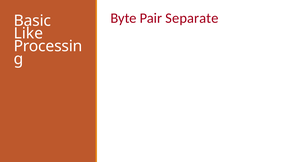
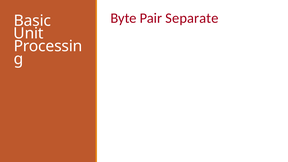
Like: Like -> Unit
